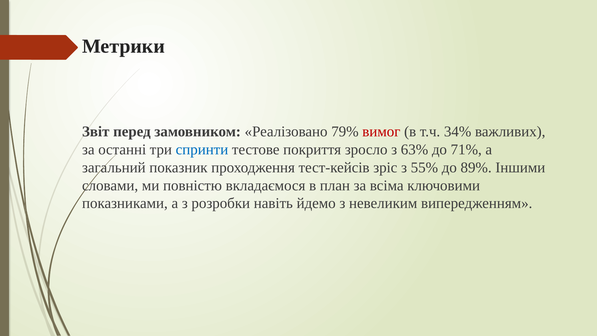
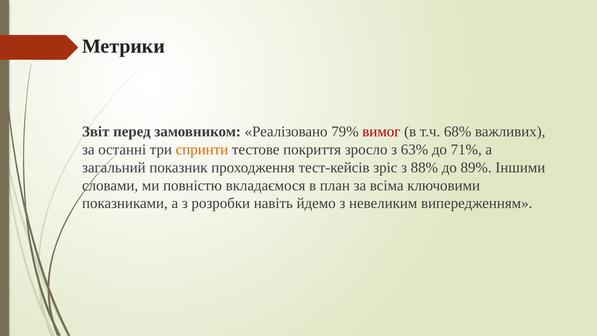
34%: 34% -> 68%
спринти colour: blue -> orange
55%: 55% -> 88%
